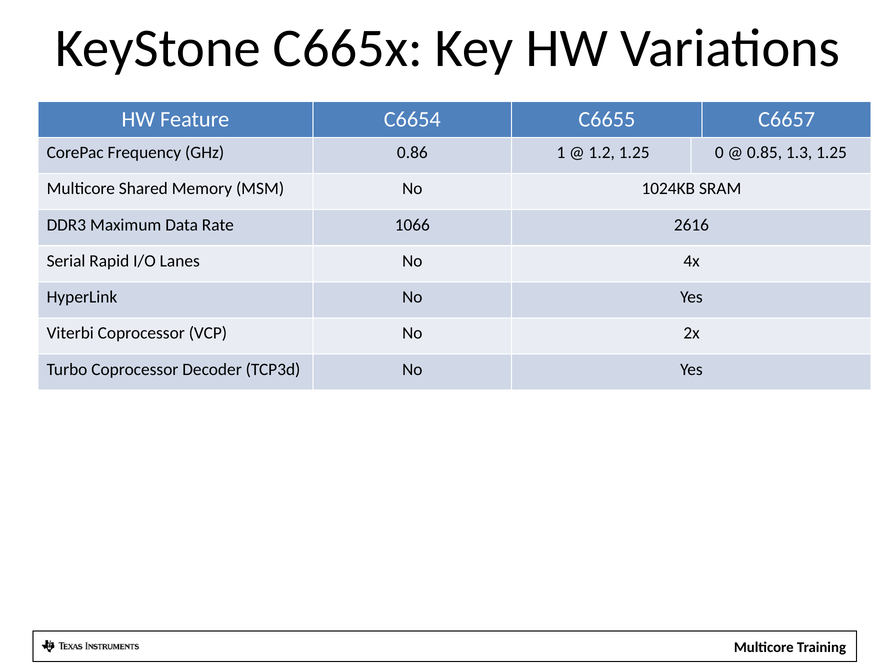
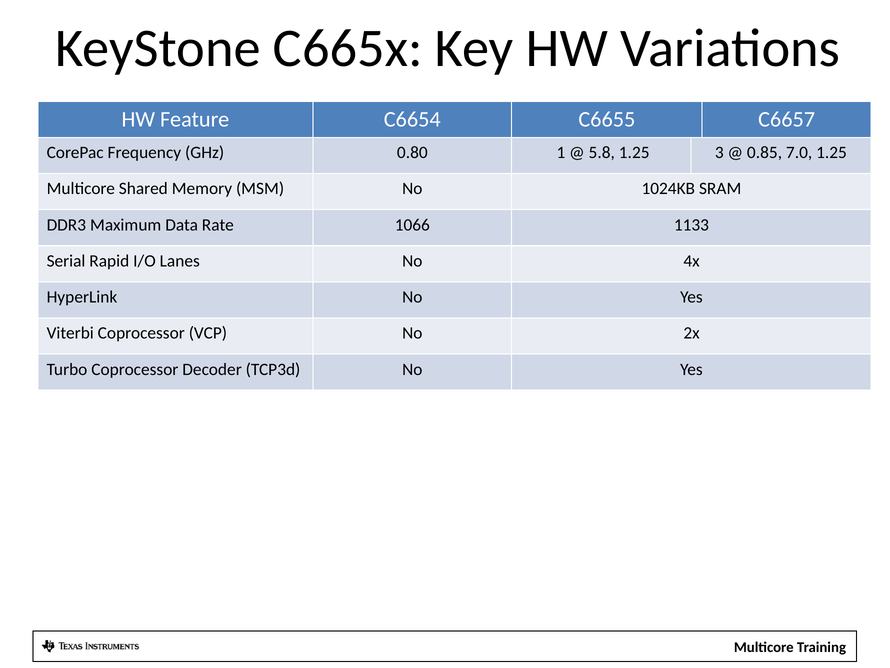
0.86: 0.86 -> 0.80
1.2: 1.2 -> 5.8
0: 0 -> 3
1.3: 1.3 -> 7.0
2616: 2616 -> 1133
